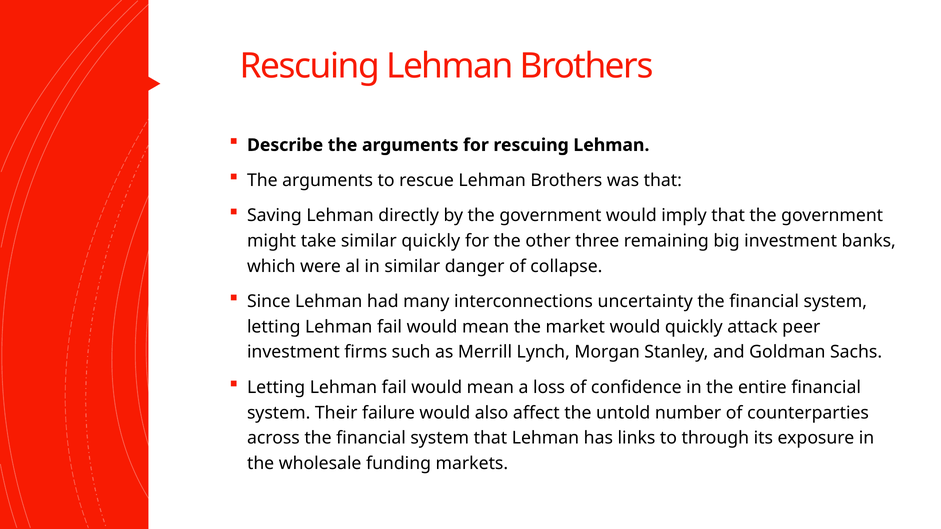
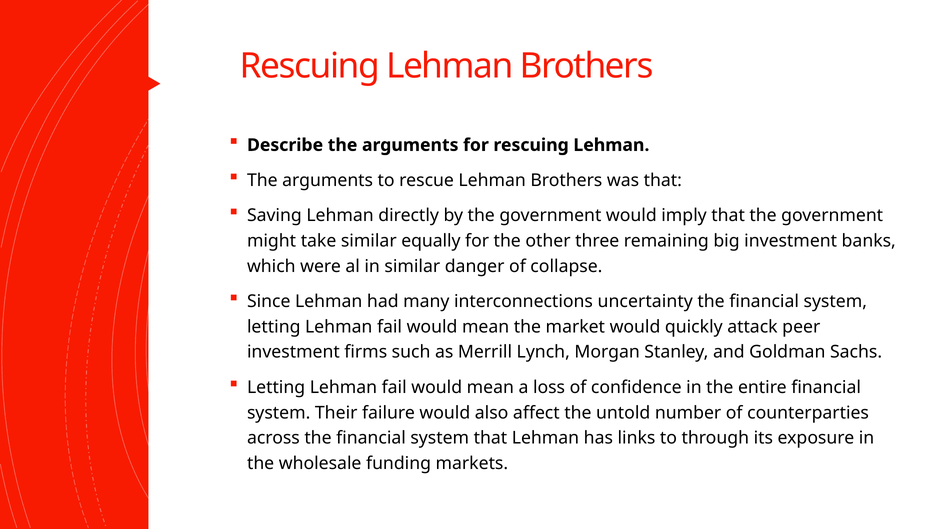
similar quickly: quickly -> equally
